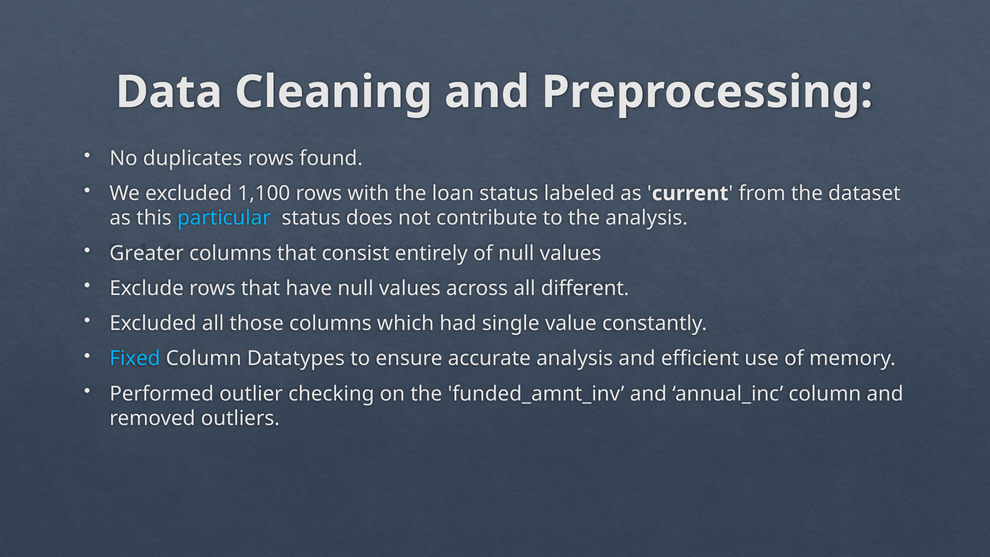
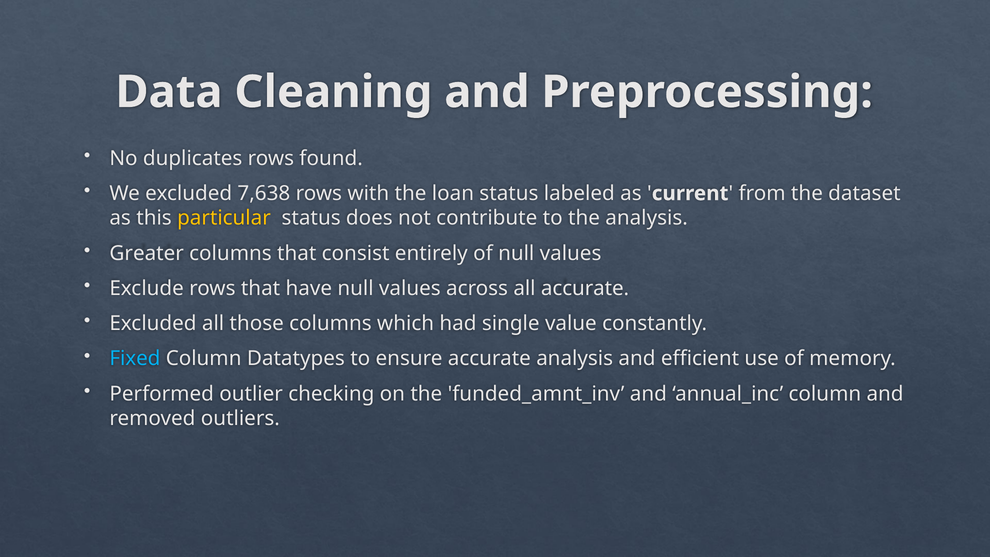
1,100: 1,100 -> 7,638
particular colour: light blue -> yellow
all different: different -> accurate
